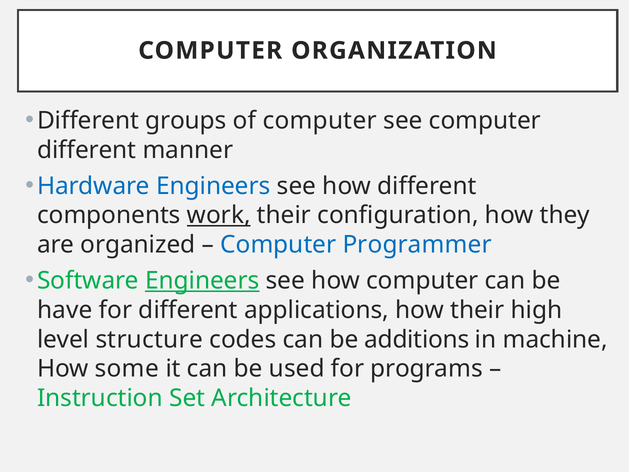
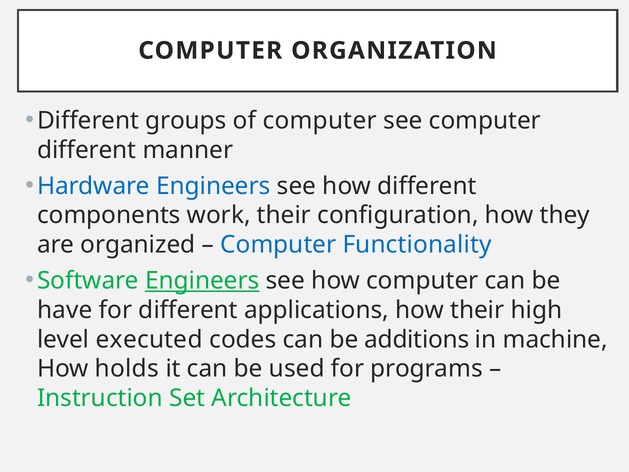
work underline: present -> none
Programmer: Programmer -> Functionality
structure: structure -> executed
some: some -> holds
